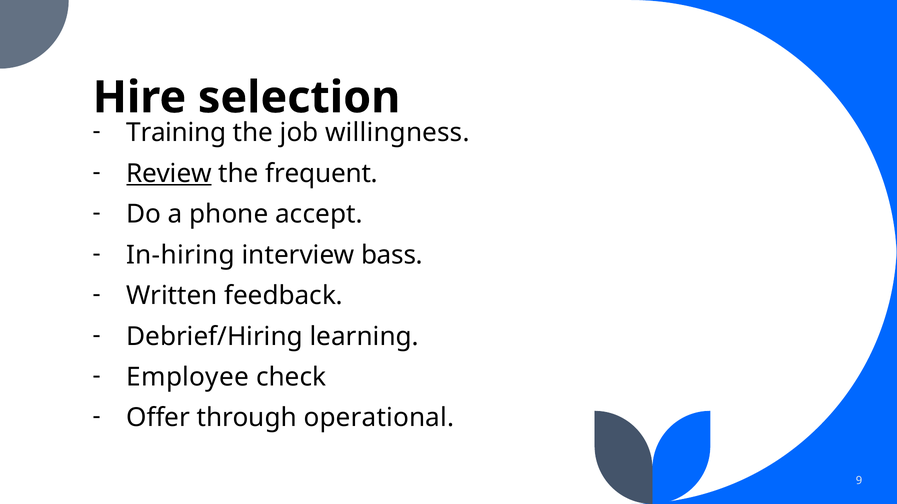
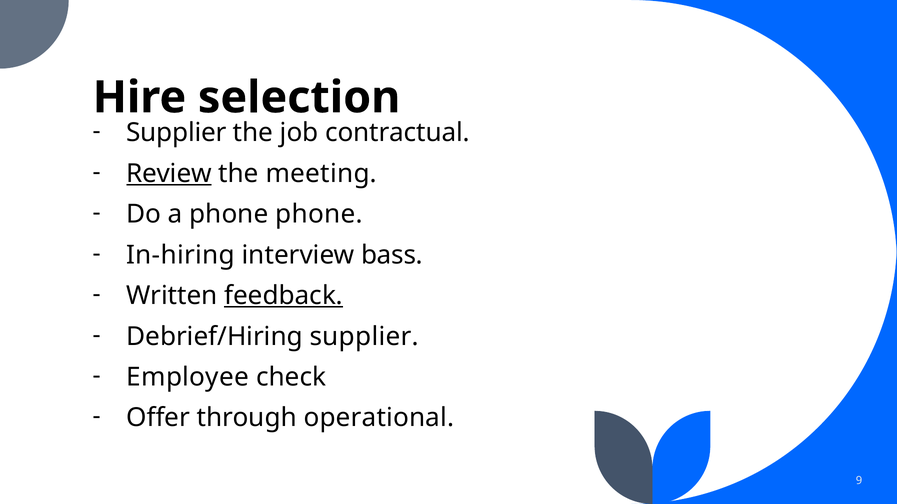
Training at (176, 133): Training -> Supplier
willingness: willingness -> contractual
frequent: frequent -> meeting
phone accept: accept -> phone
feedback underline: none -> present
Debrief/Hiring learning: learning -> supplier
